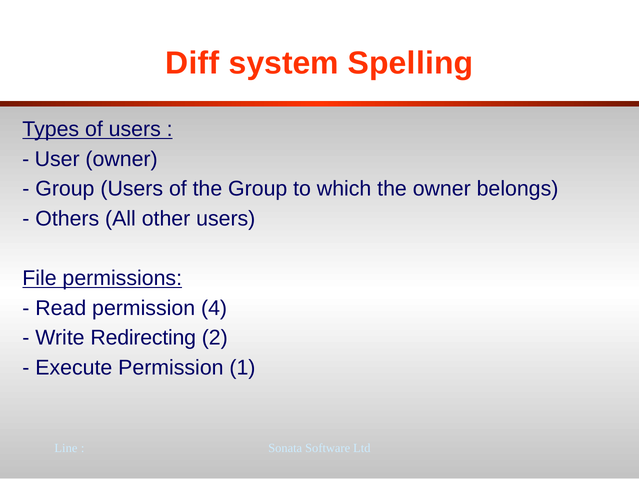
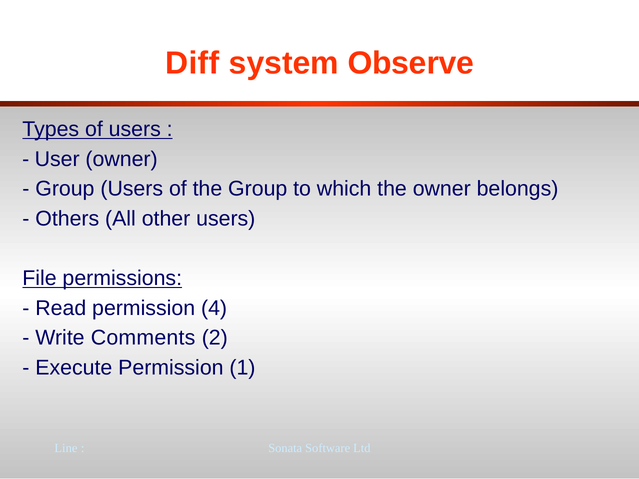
Spelling: Spelling -> Observe
Redirecting: Redirecting -> Comments
